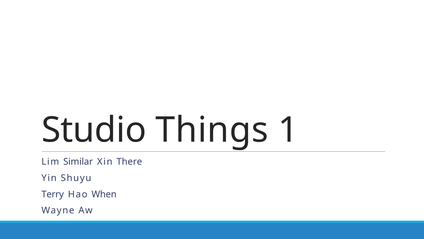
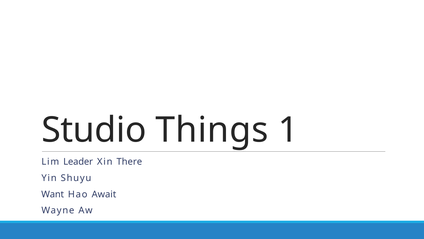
Similar: Similar -> Leader
Terry: Terry -> Want
When: When -> Await
